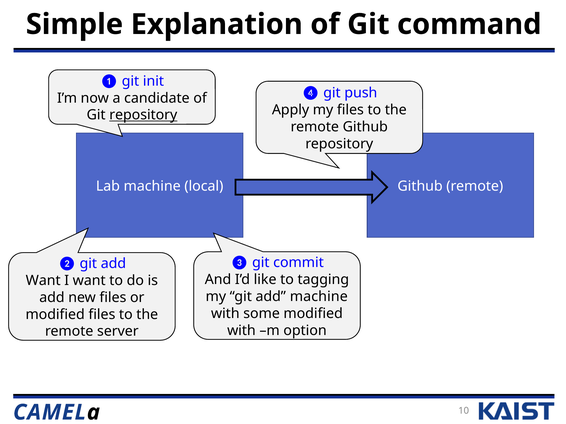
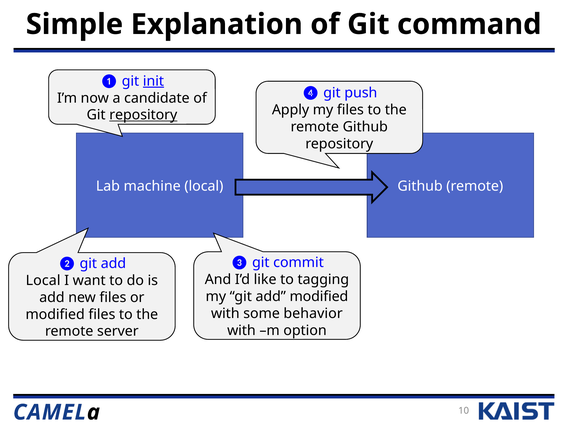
init underline: none -> present
Want at (43, 281): Want -> Local
add machine: machine -> modified
some modified: modified -> behavior
